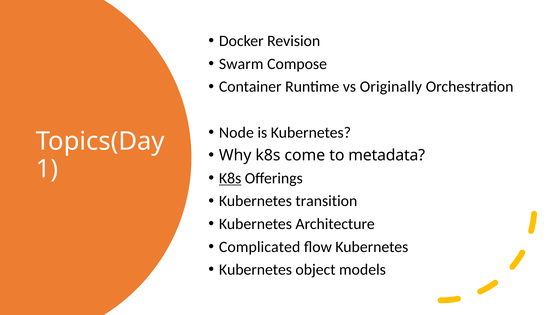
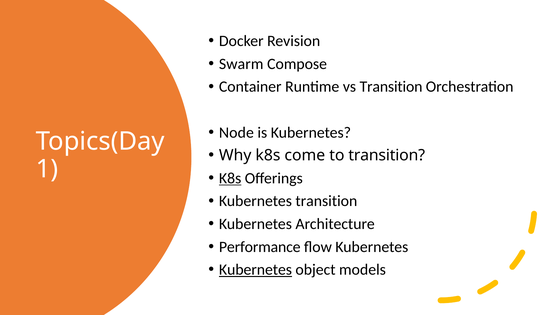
vs Originally: Originally -> Transition
to metadata: metadata -> transition
Complicated: Complicated -> Performance
Kubernetes at (255, 270) underline: none -> present
